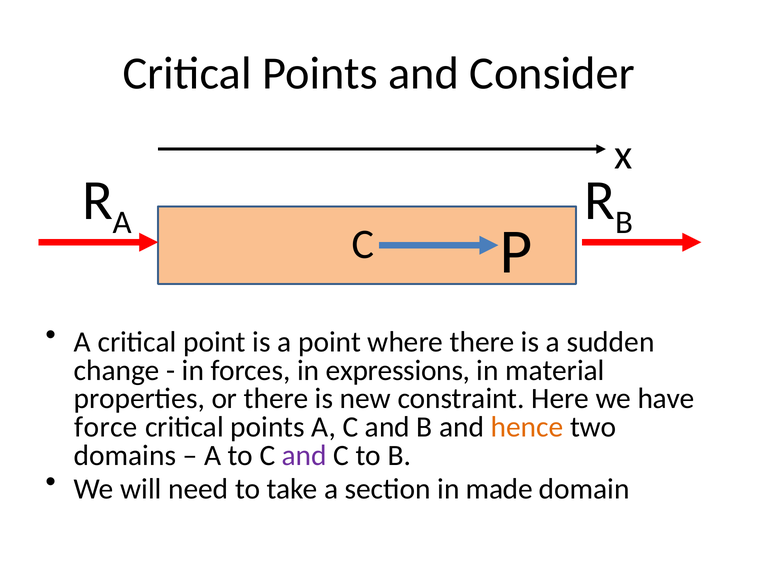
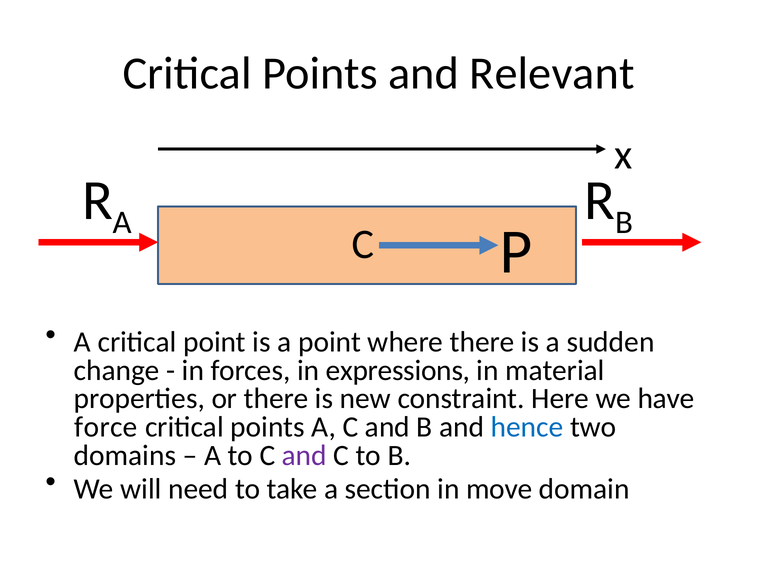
Consider: Consider -> Relevant
hence colour: orange -> blue
made: made -> move
